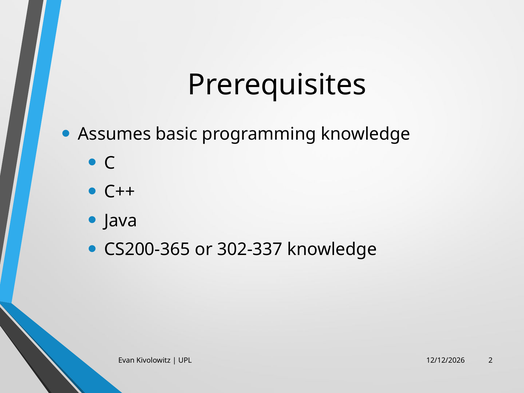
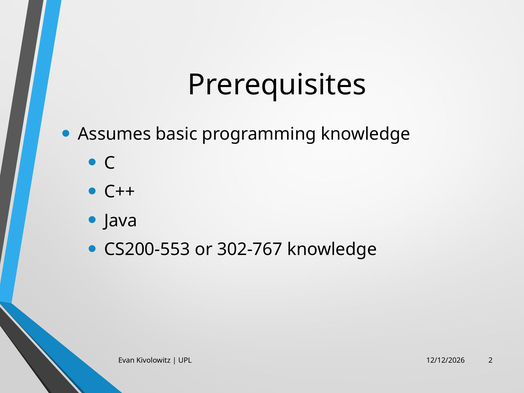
CS200-365: CS200-365 -> CS200-553
302-337: 302-337 -> 302-767
